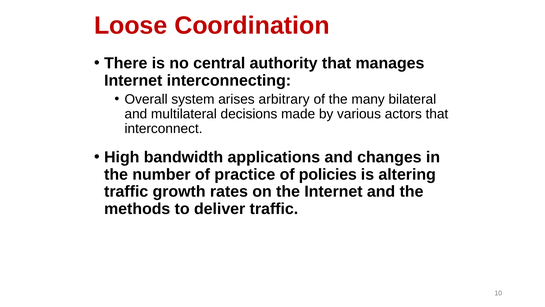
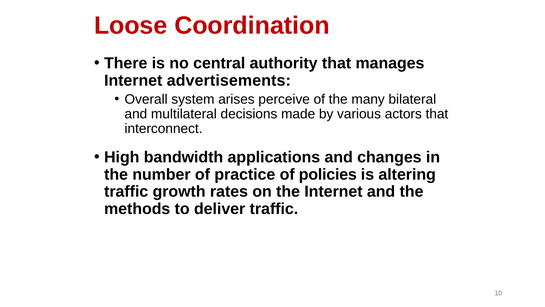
interconnecting: interconnecting -> advertisements
arbitrary: arbitrary -> perceive
